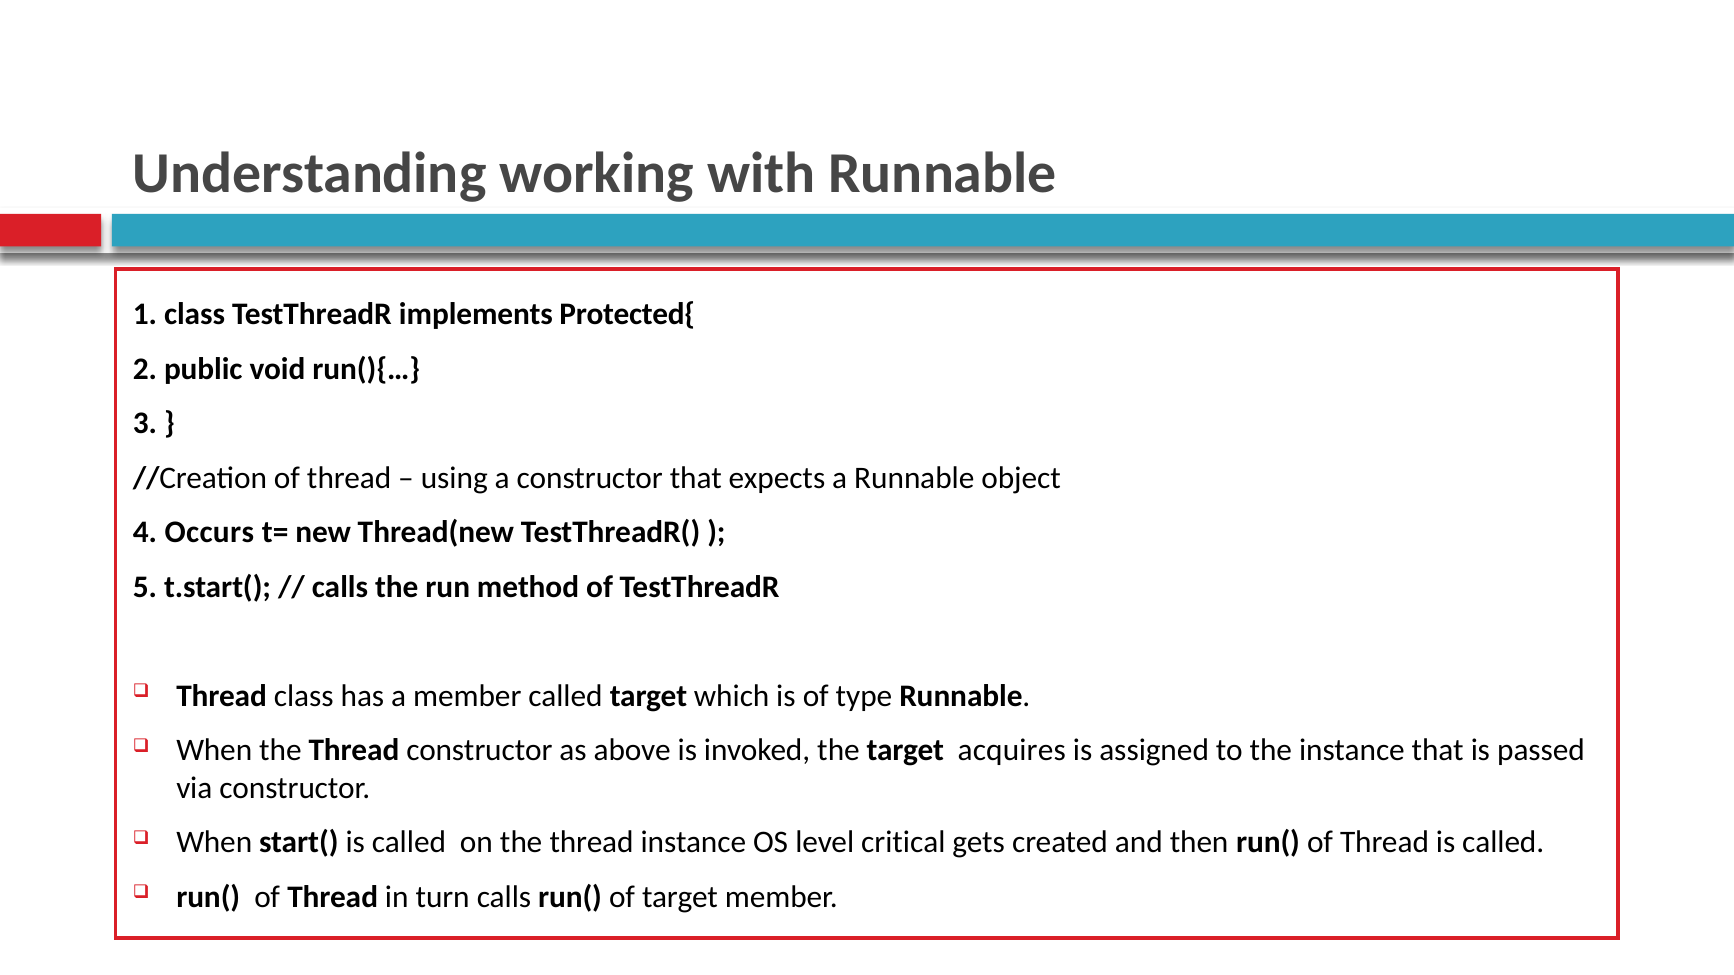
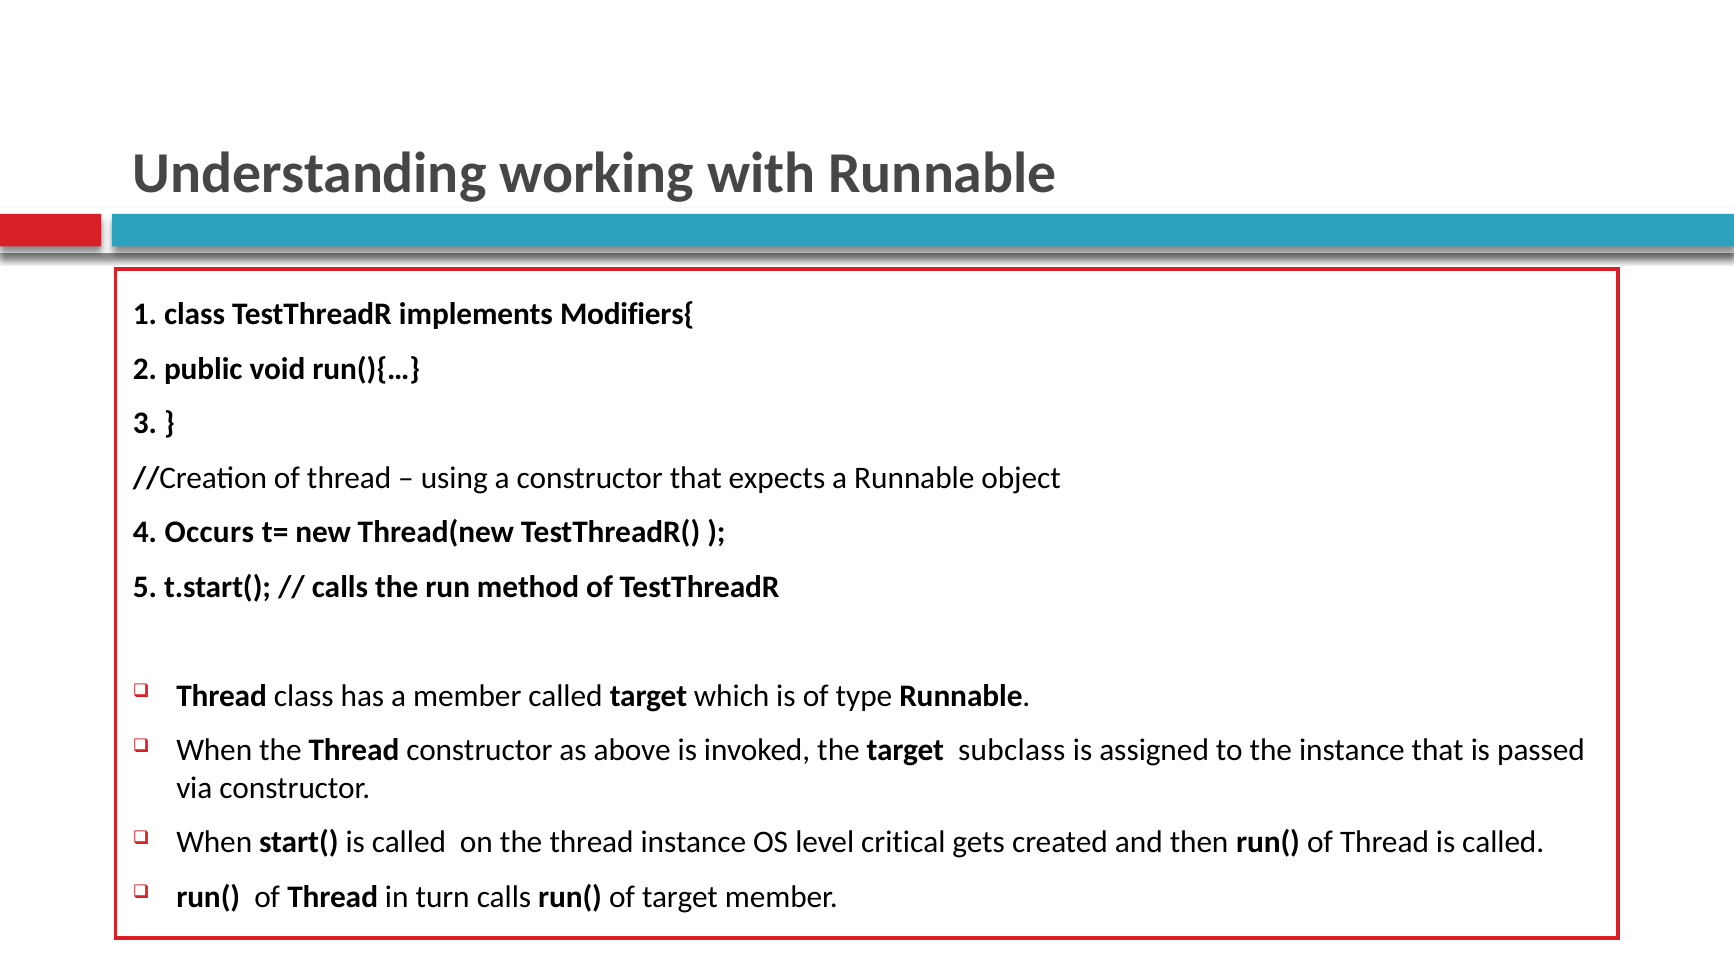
Protected{: Protected{ -> Modifiers{
acquires: acquires -> subclass
